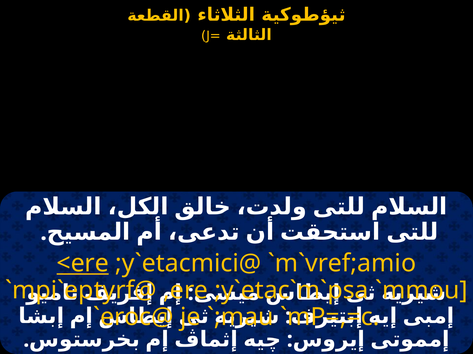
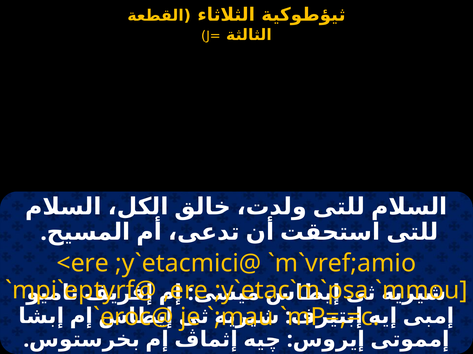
<ere underline: present -> none
